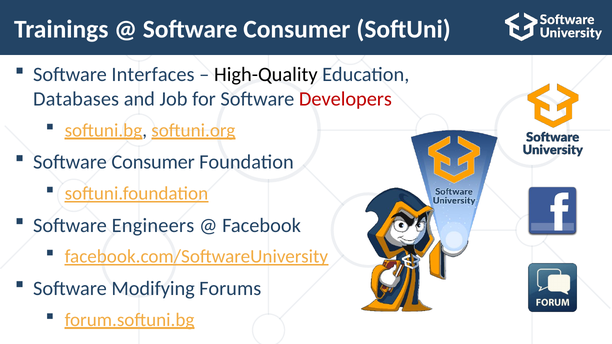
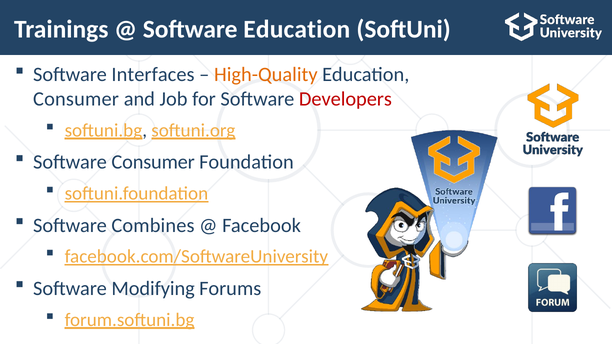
Consumer at (297, 29): Consumer -> Education
High-Quality colour: black -> orange
Databases at (76, 99): Databases -> Consumer
Engineers: Engineers -> Combines
